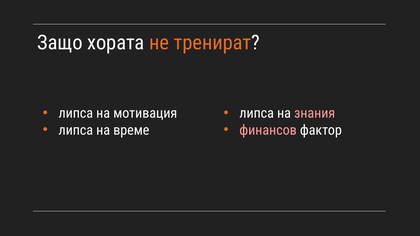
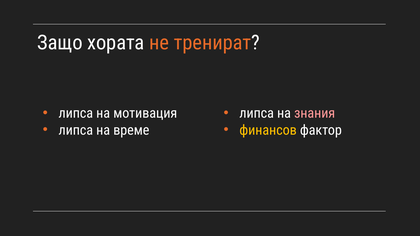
финансов colour: pink -> yellow
